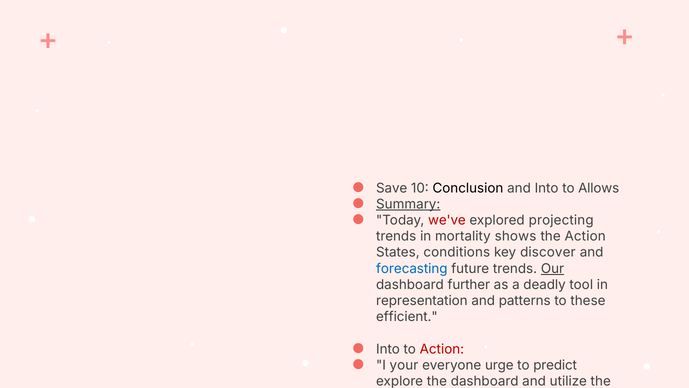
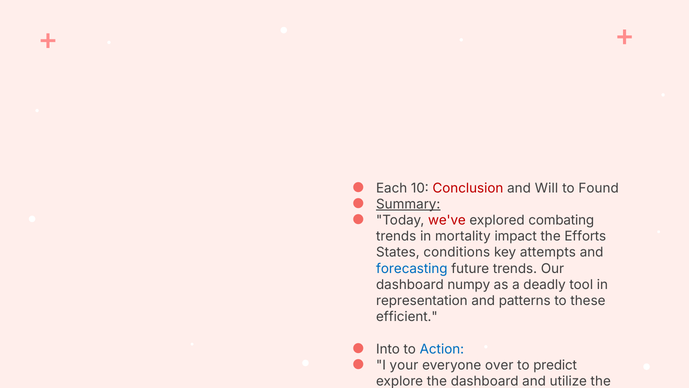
Save: Save -> Each
Conclusion colour: black -> red
and Into: Into -> Will
Allows: Allows -> Found
projecting: projecting -> combating
shows: shows -> impact
the Action: Action -> Efforts
discover: discover -> attempts
Our underline: present -> none
further: further -> numpy
Action at (442, 349) colour: red -> blue
urge: urge -> over
